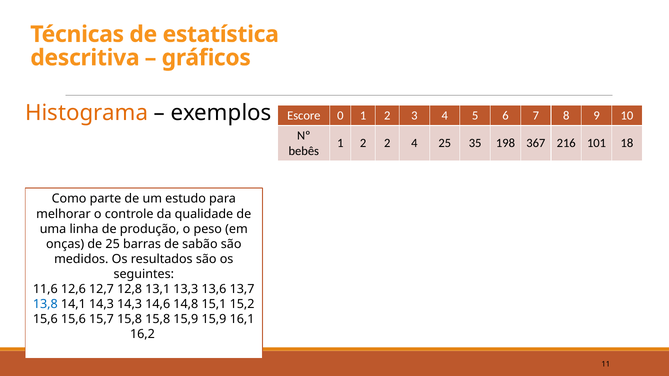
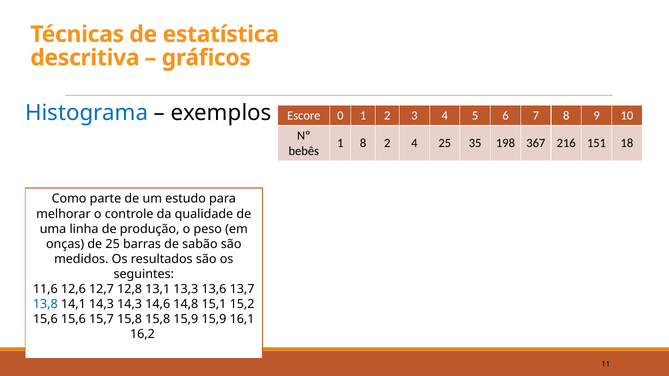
Histograma colour: orange -> blue
2 at (363, 143): 2 -> 8
101: 101 -> 151
